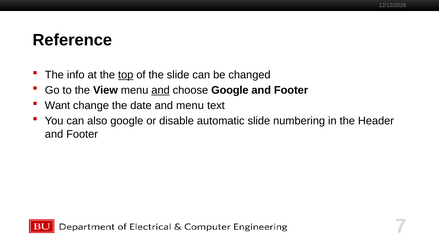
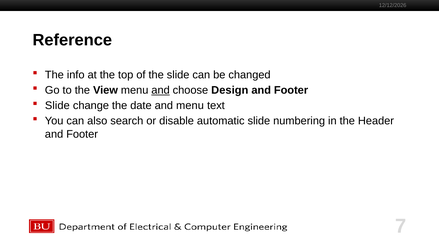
top underline: present -> none
choose Google: Google -> Design
Want at (57, 106): Want -> Slide
also google: google -> search
